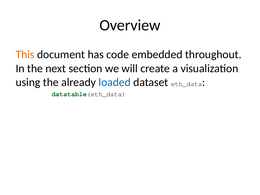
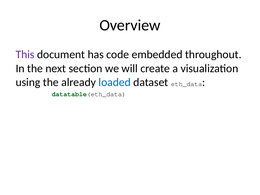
This colour: orange -> purple
